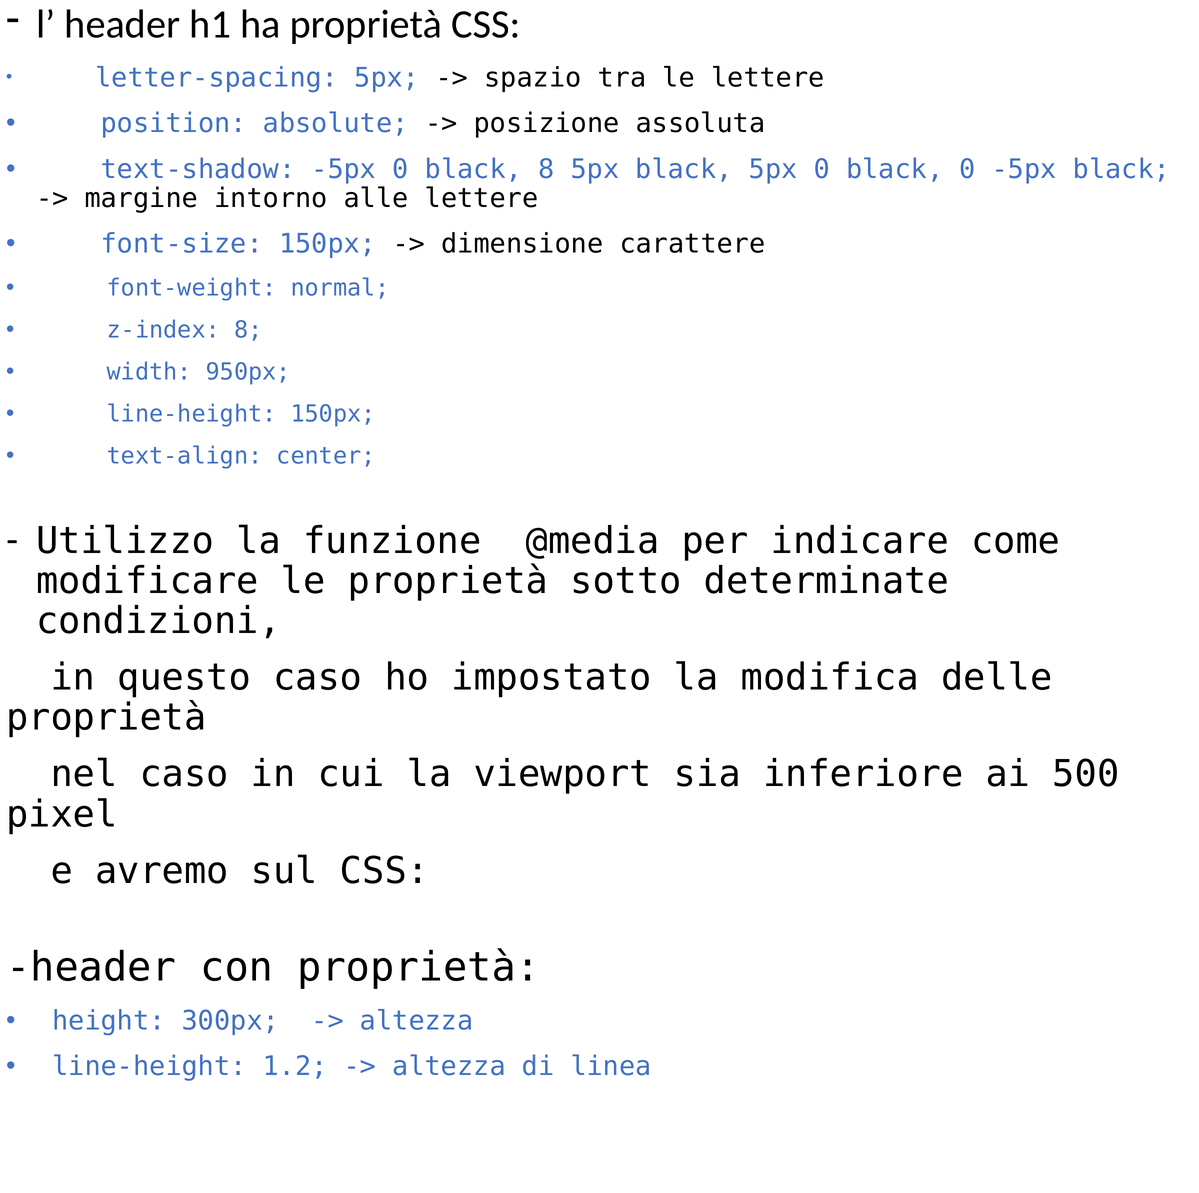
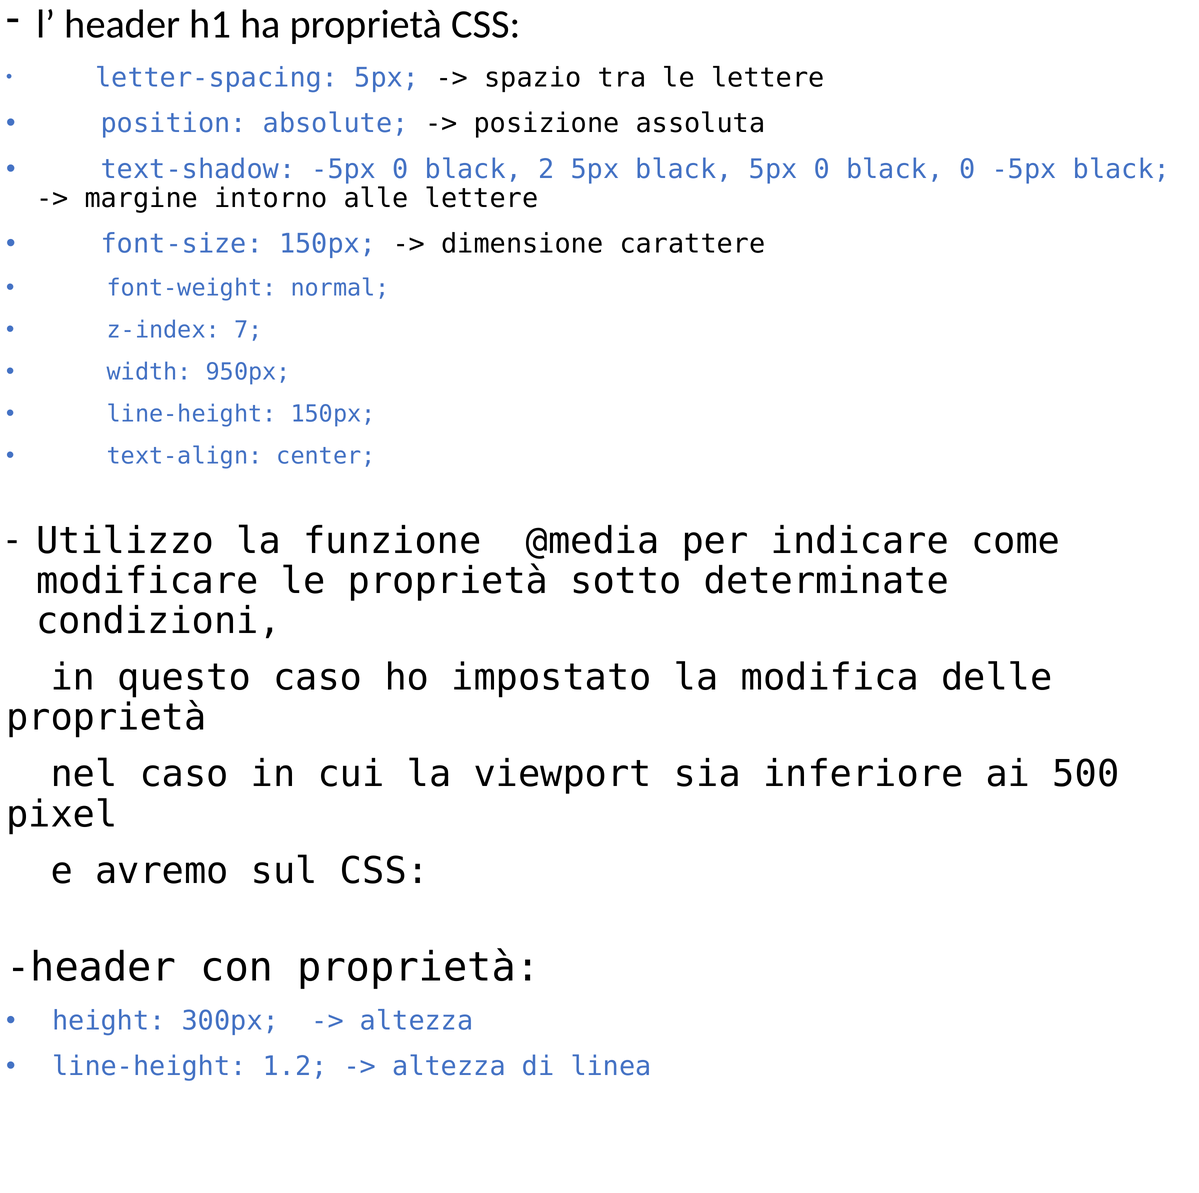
black 8: 8 -> 2
z-index 8: 8 -> 7
